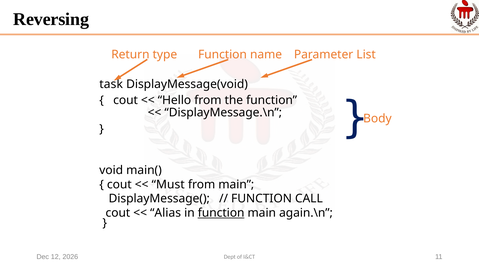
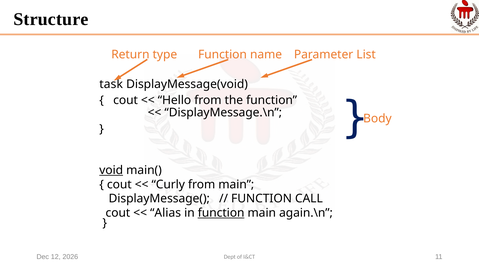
Reversing: Reversing -> Structure
void underline: none -> present
Must: Must -> Curly
